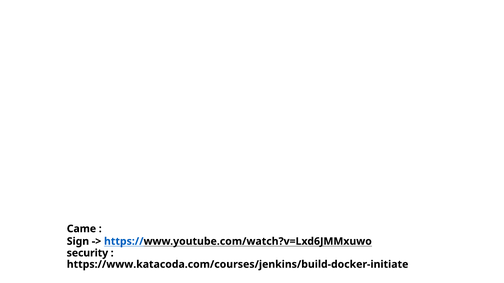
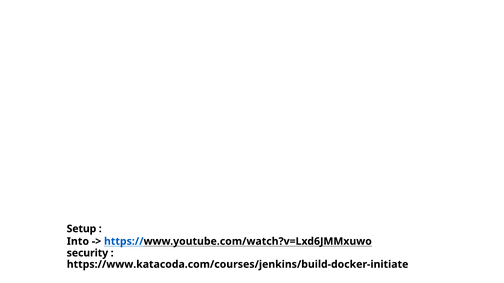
Came: Came -> Setup
Sign: Sign -> Into
